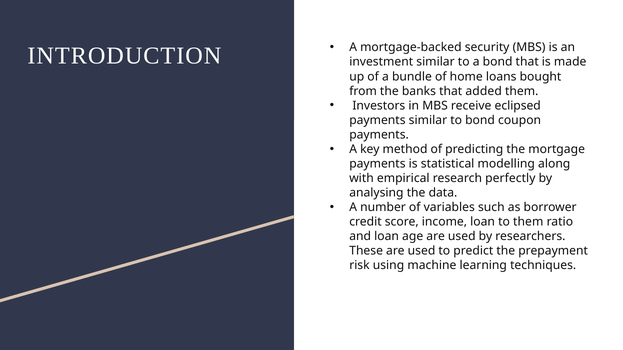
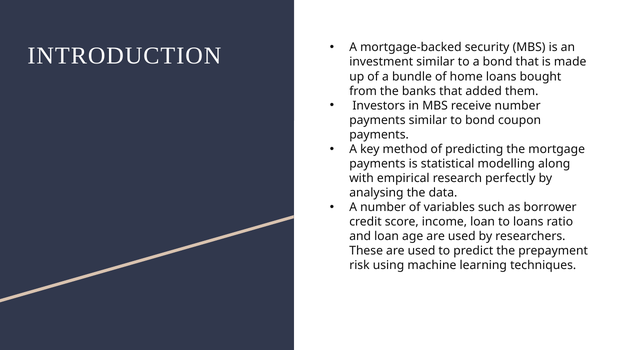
receive eclipsed: eclipsed -> number
to them: them -> loans
